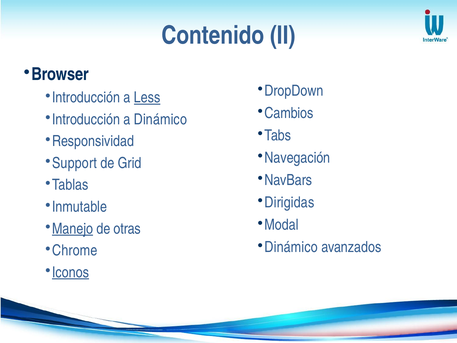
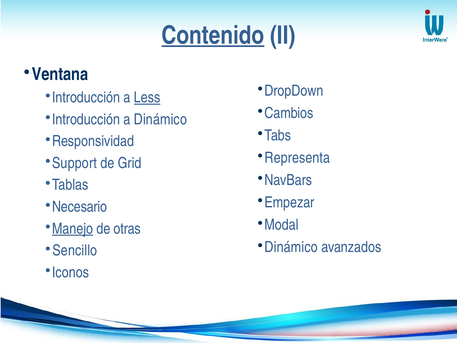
Contenido underline: none -> present
Browser: Browser -> Ventana
Navegación: Navegación -> Representa
Dirigidas: Dirigidas -> Empezar
Inmutable: Inmutable -> Necesario
Chrome: Chrome -> Sencillo
Iconos underline: present -> none
